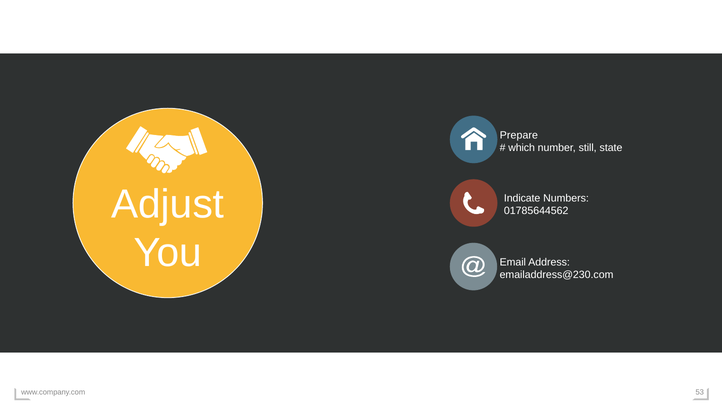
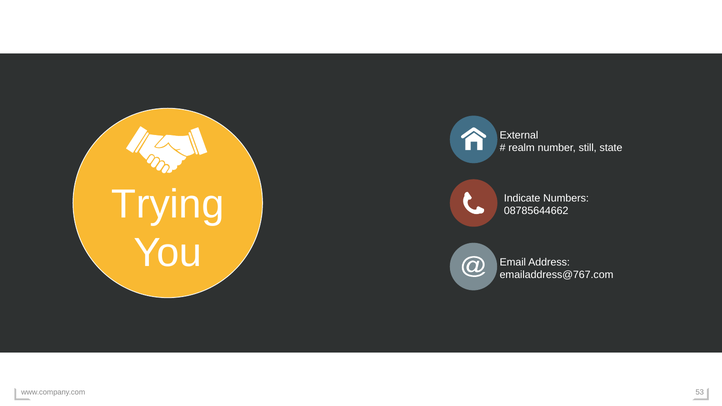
Prepare: Prepare -> External
which: which -> realm
Adjust: Adjust -> Trying
01785644562: 01785644562 -> 08785644662
emailaddress@230.com: emailaddress@230.com -> emailaddress@767.com
